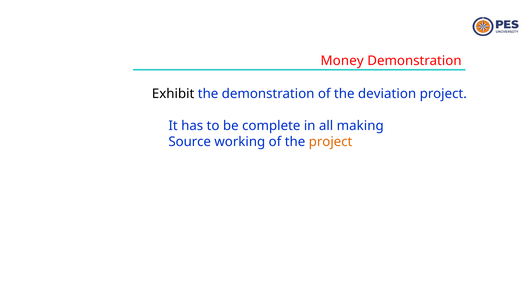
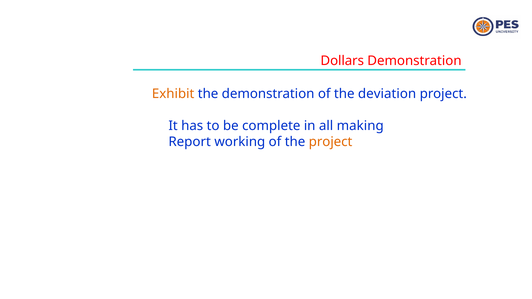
Money: Money -> Dollars
Exhibit colour: black -> orange
Source: Source -> Report
